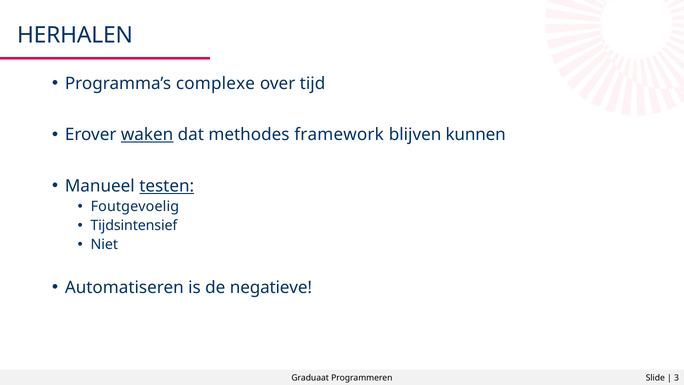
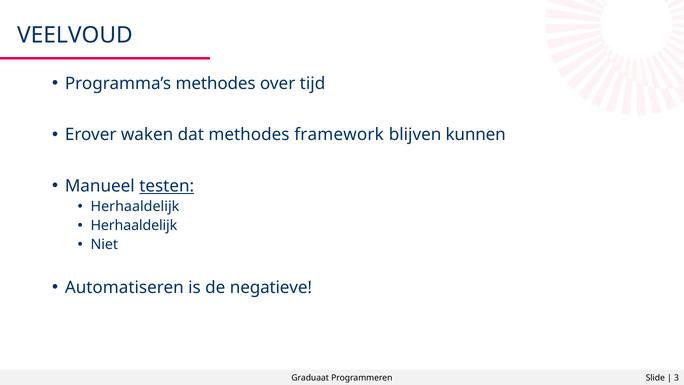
HERHALEN: HERHALEN -> VEELVOUD
Programma’s complexe: complexe -> methodes
waken underline: present -> none
Foutgevoelig at (135, 206): Foutgevoelig -> Herhaaldelijk
Tijdsintensief at (134, 225): Tijdsintensief -> Herhaaldelijk
